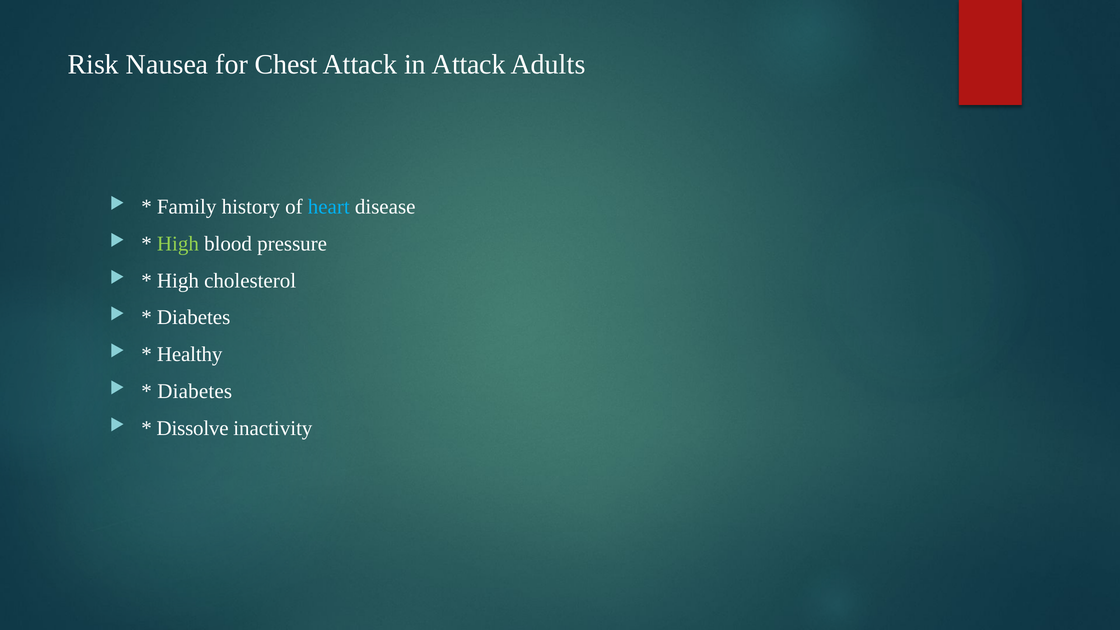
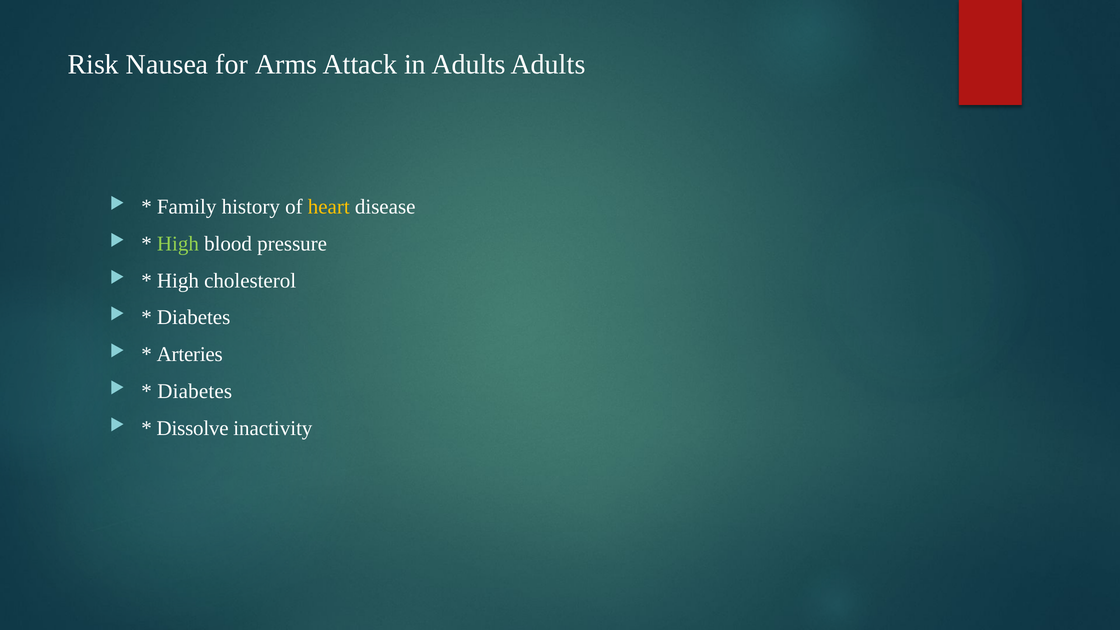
Chest: Chest -> Arms
in Attack: Attack -> Adults
heart colour: light blue -> yellow
Healthy: Healthy -> Arteries
